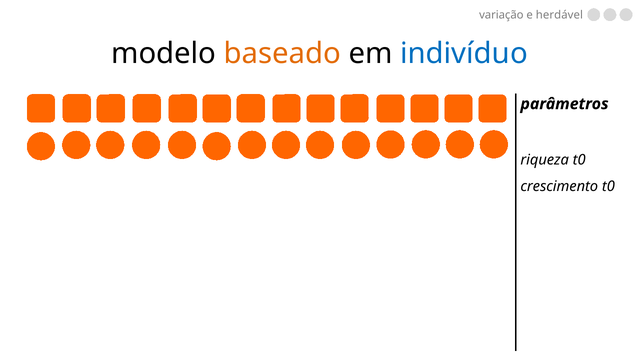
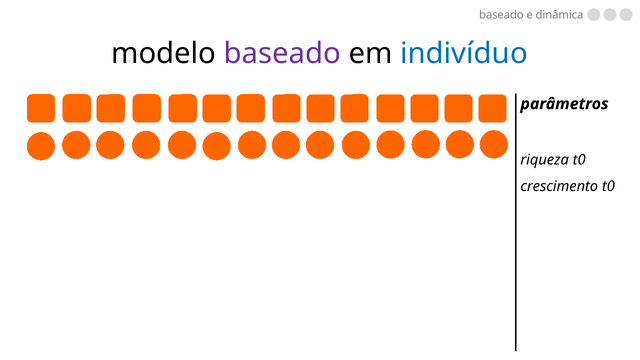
variação at (501, 15): variação -> baseado
herdável: herdável -> dinâmica
baseado at (282, 54) colour: orange -> purple
